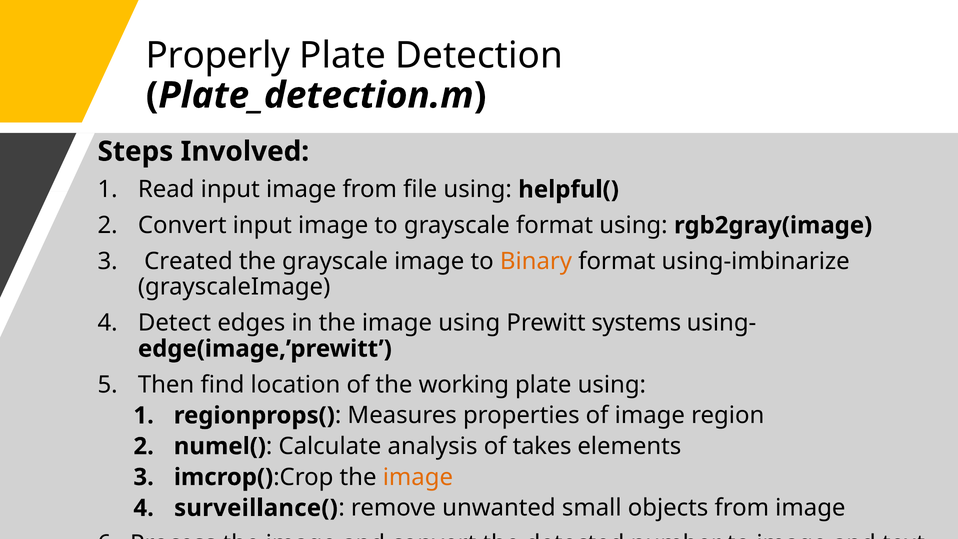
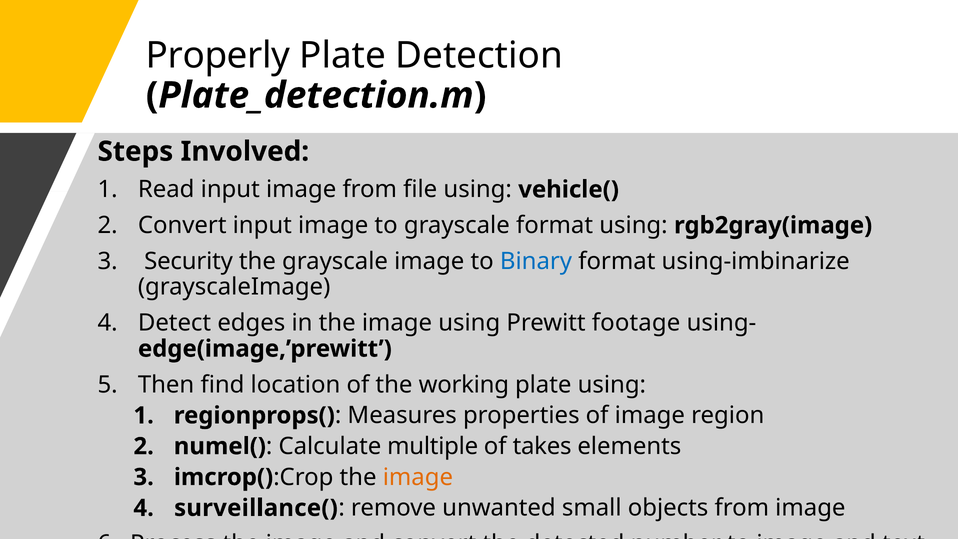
helpful(: helpful( -> vehicle(
Created: Created -> Security
Binary colour: orange -> blue
systems: systems -> footage
analysis: analysis -> multiple
